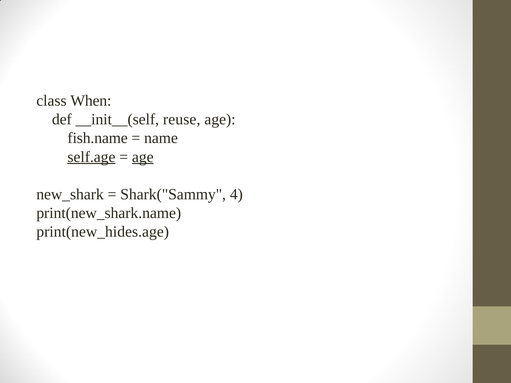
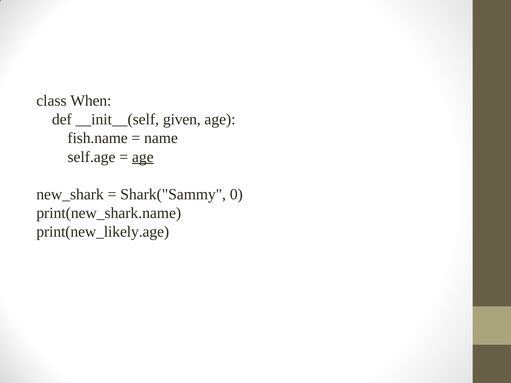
reuse: reuse -> given
self.age underline: present -> none
4: 4 -> 0
print(new_hides.age: print(new_hides.age -> print(new_likely.age
